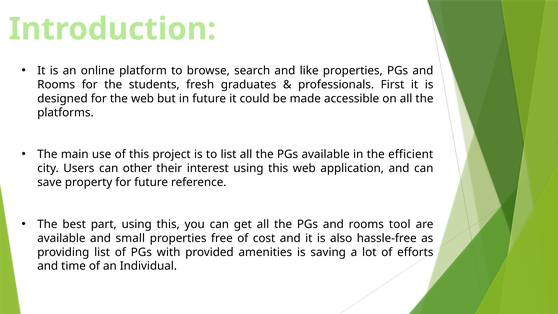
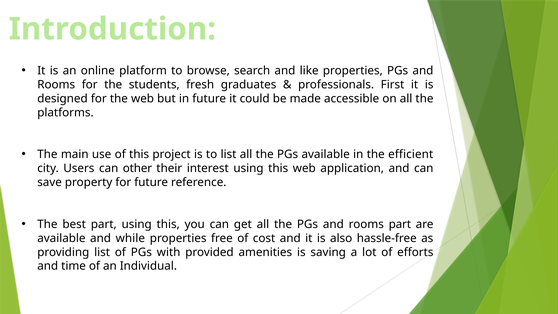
rooms tool: tool -> part
small: small -> while
